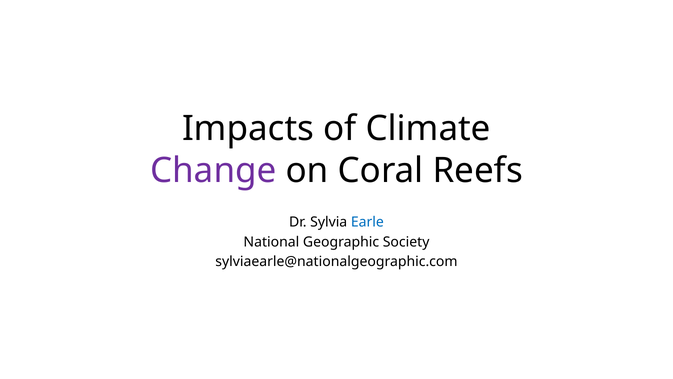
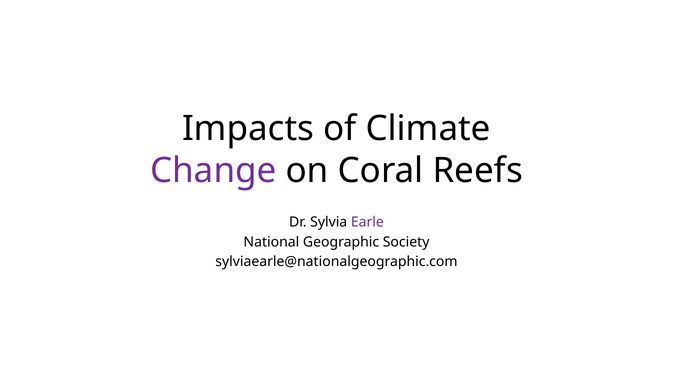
Earle colour: blue -> purple
